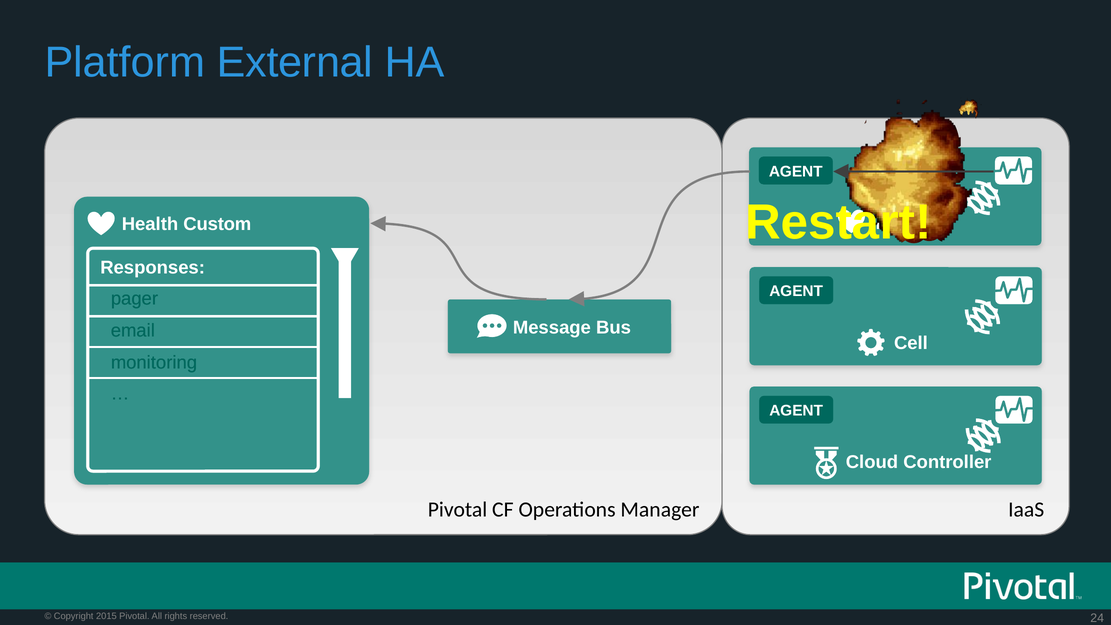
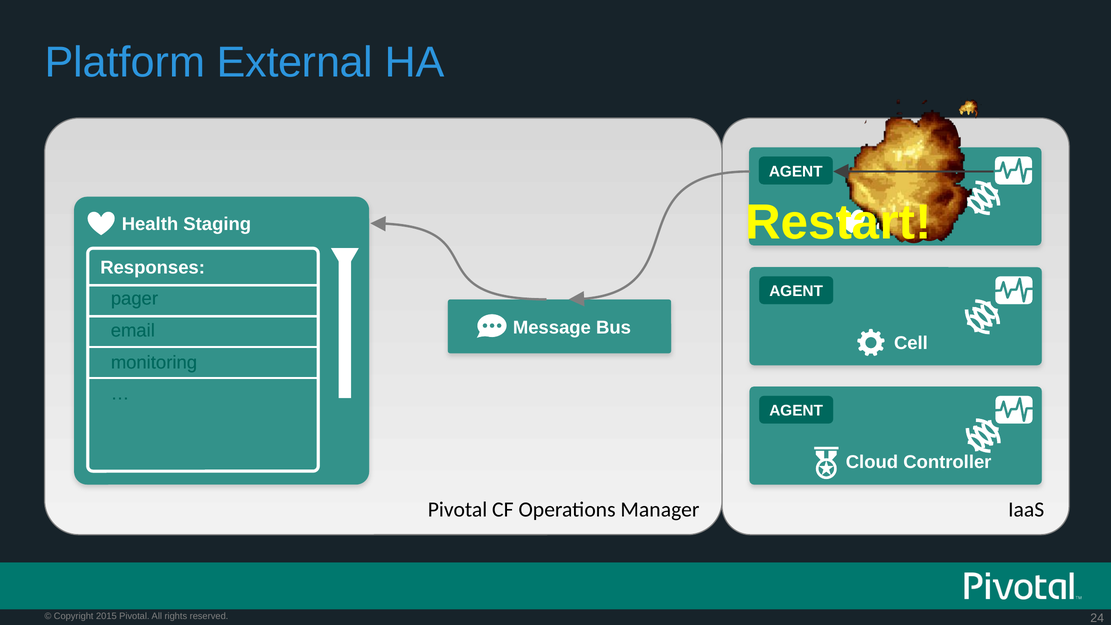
Custom: Custom -> Staging
